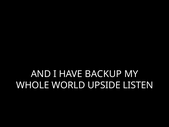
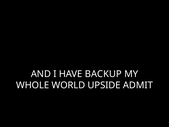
LISTEN: LISTEN -> ADMIT
